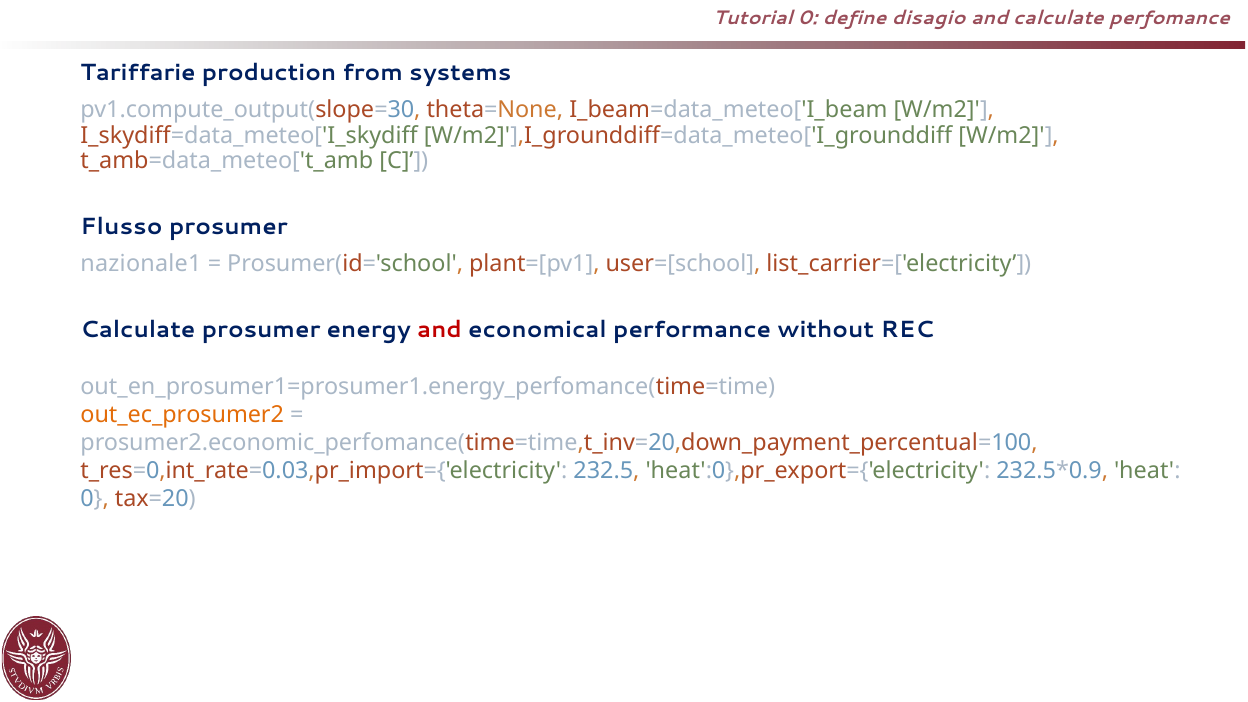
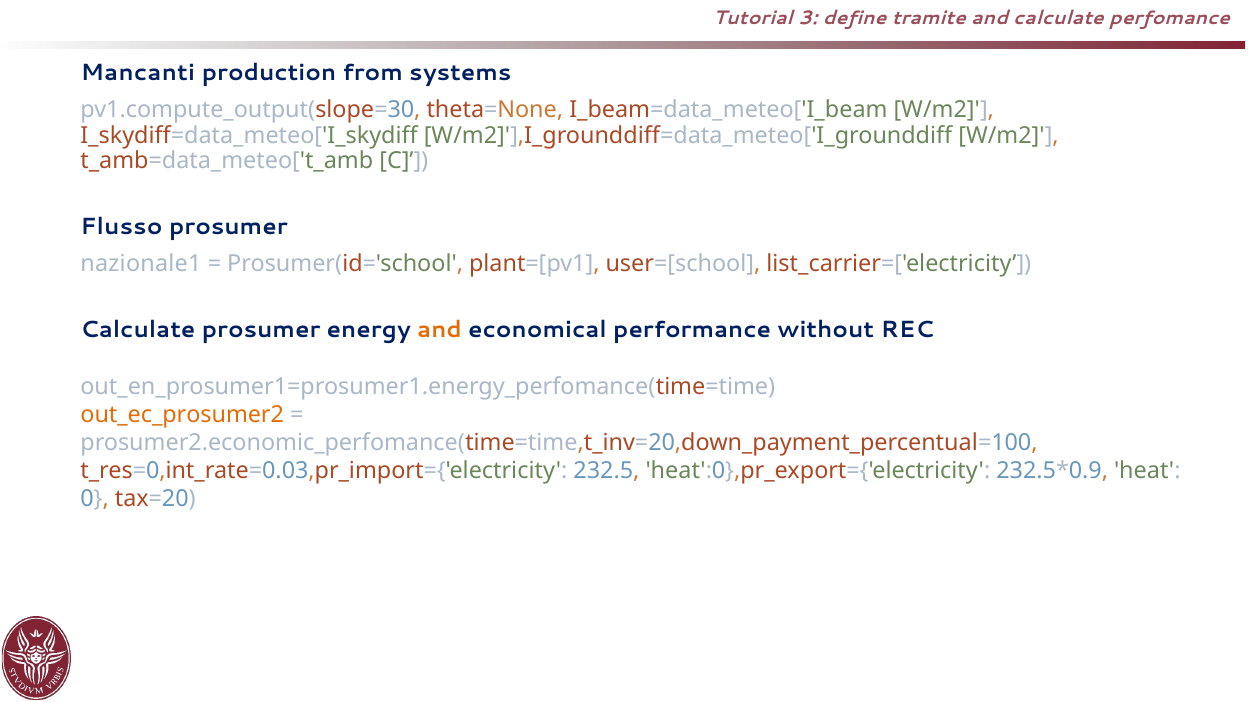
Tutorial 0: 0 -> 3
disagio: disagio -> tramite
Tariffarie: Tariffarie -> Mancanti
and at (440, 330) colour: red -> orange
